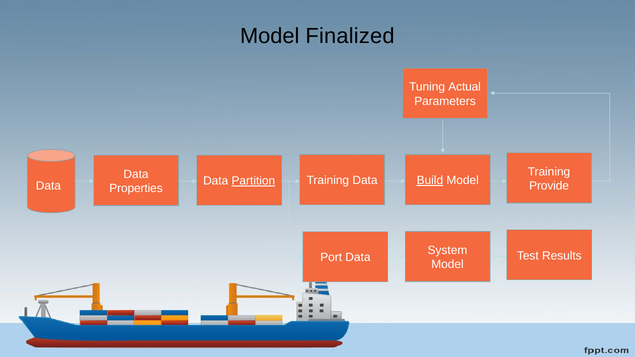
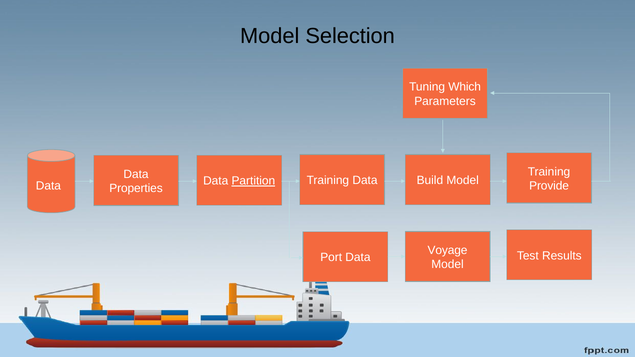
Finalized: Finalized -> Selection
Actual: Actual -> Which
Build underline: present -> none
System: System -> Voyage
